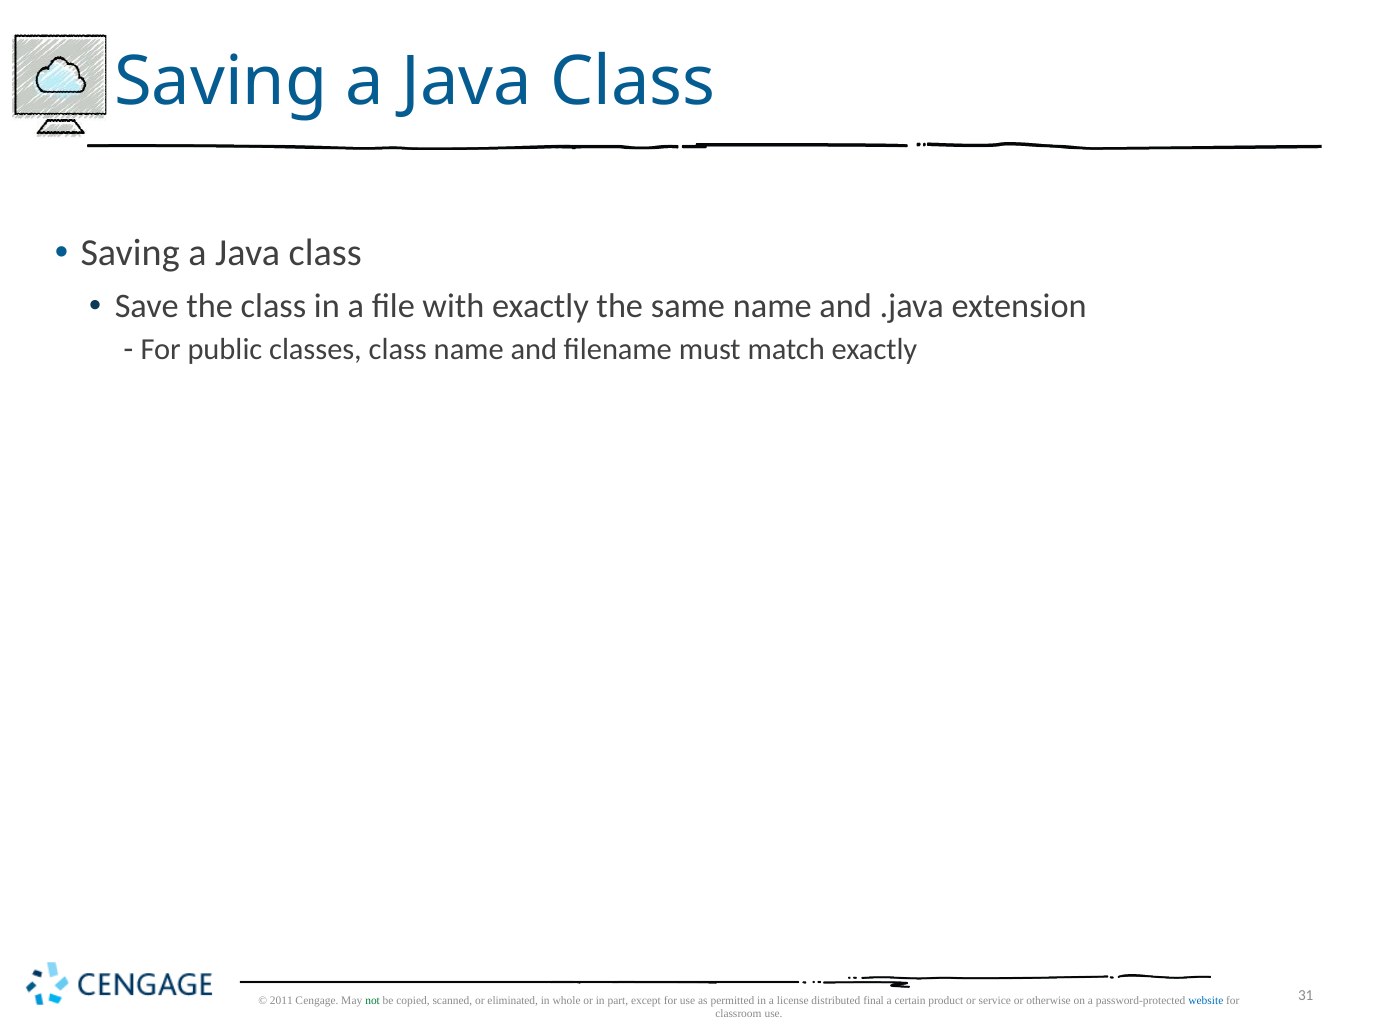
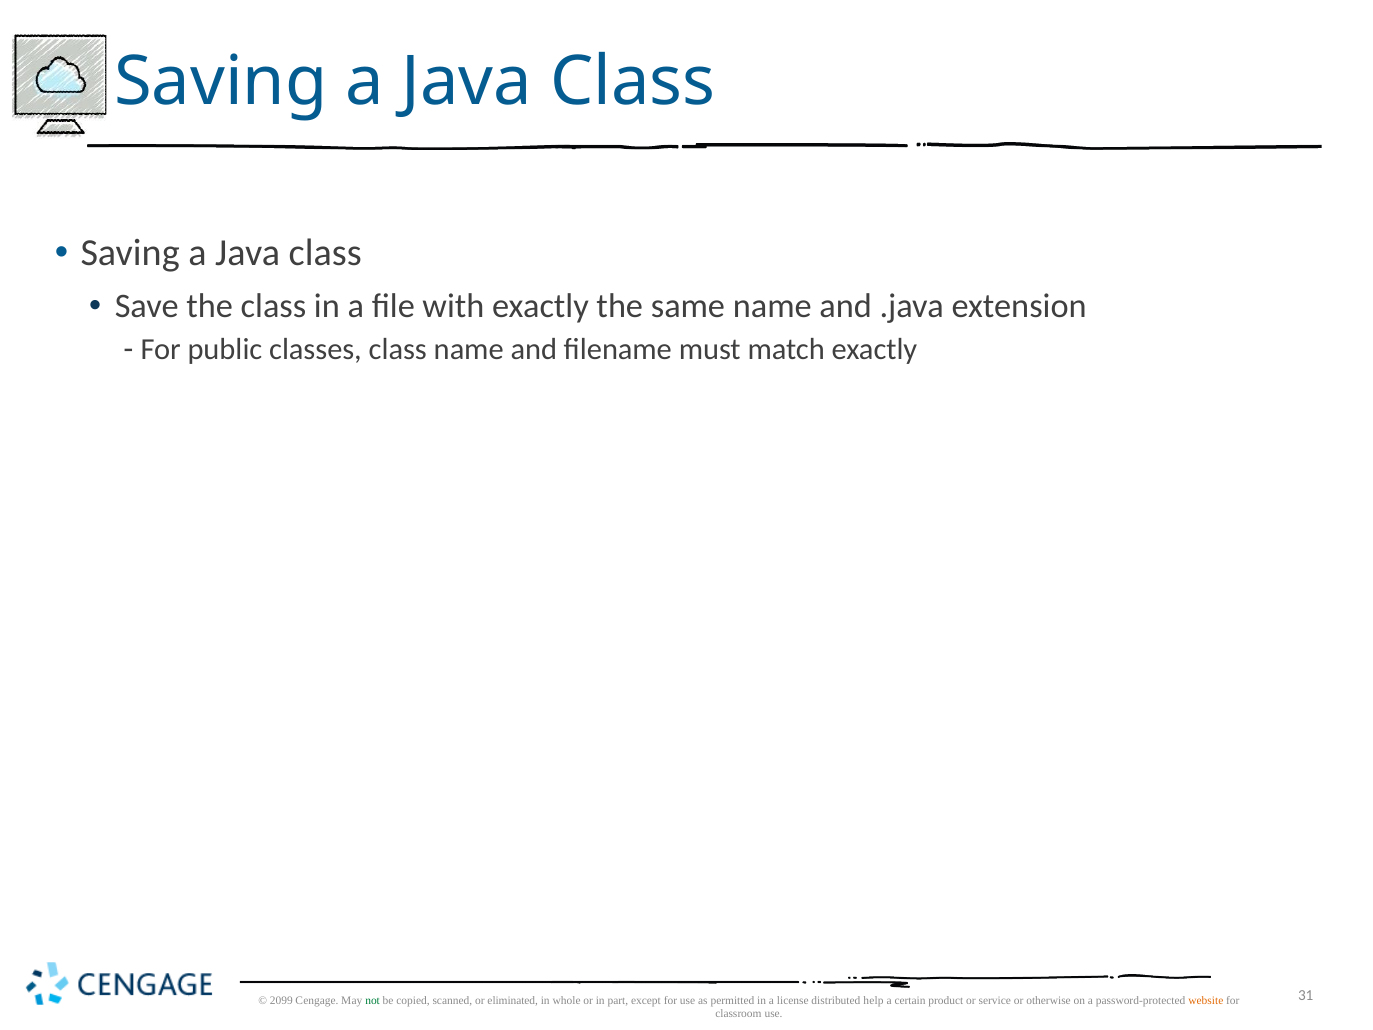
2011: 2011 -> 2099
final: final -> help
website colour: blue -> orange
